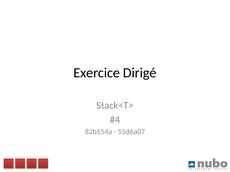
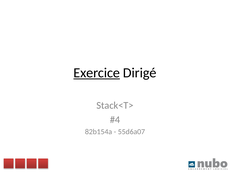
Exercice underline: none -> present
